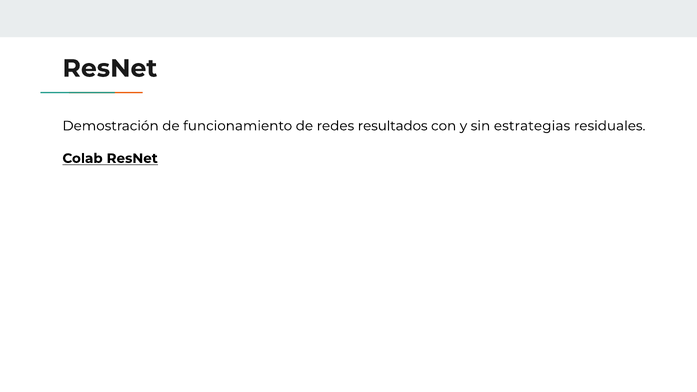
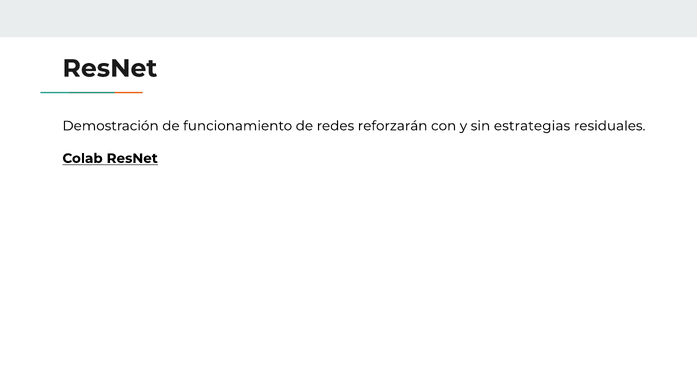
resultados: resultados -> reforzarán
